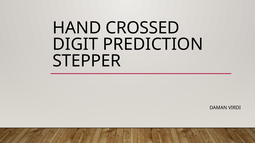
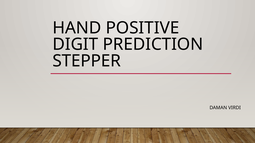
CROSSED: CROSSED -> POSITIVE
